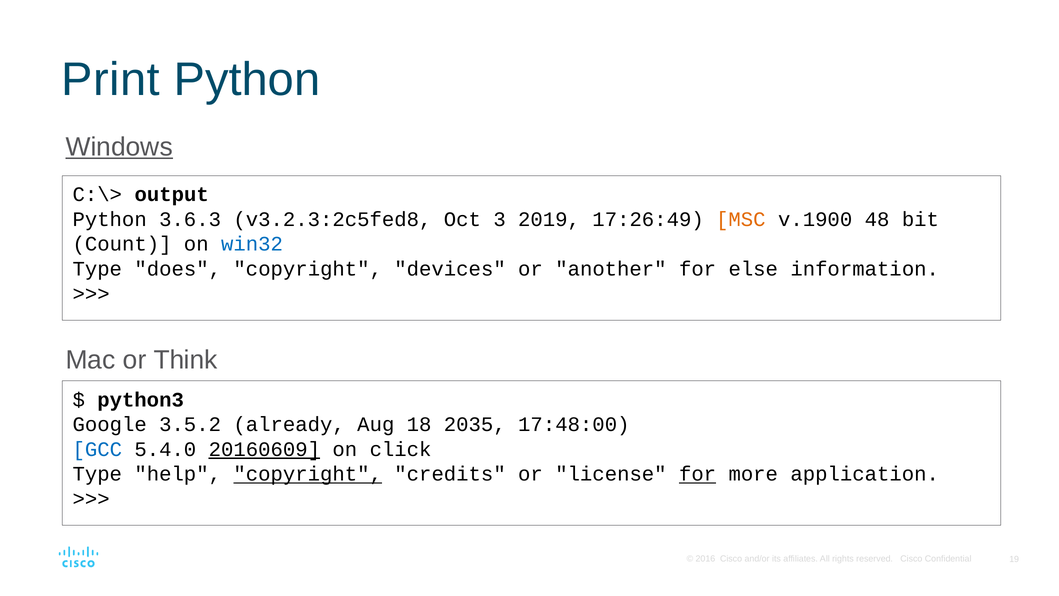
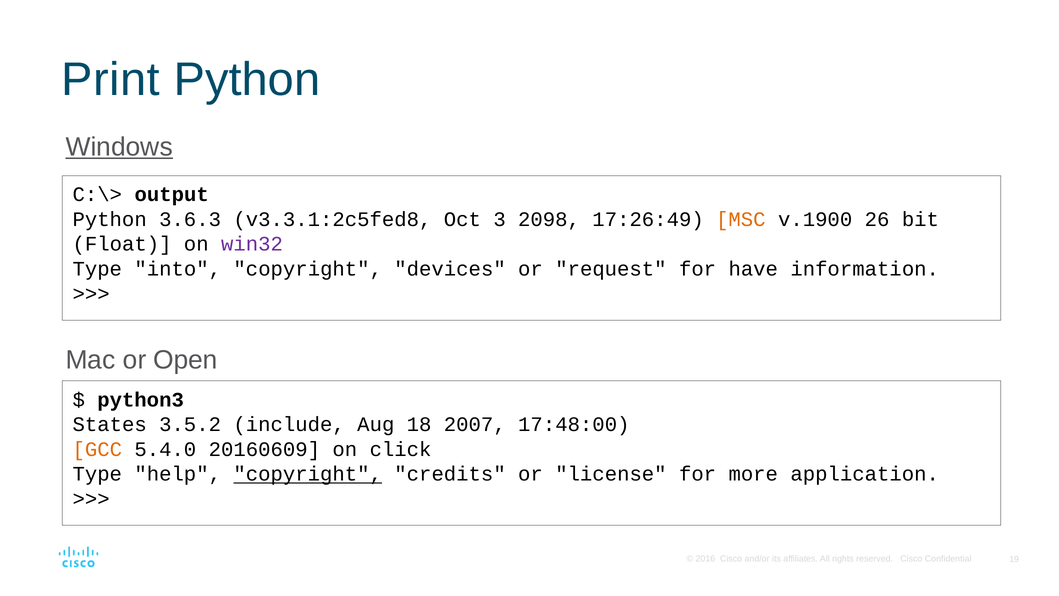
v3.2.3:2c5fed8: v3.2.3:2c5fed8 -> v3.3.1:2c5fed8
2019: 2019 -> 2098
48: 48 -> 26
Count: Count -> Float
win32 colour: blue -> purple
does: does -> into
another: another -> request
else: else -> have
Think: Think -> Open
Google: Google -> States
already: already -> include
2035: 2035 -> 2007
GCC colour: blue -> orange
20160609 underline: present -> none
for at (698, 474) underline: present -> none
